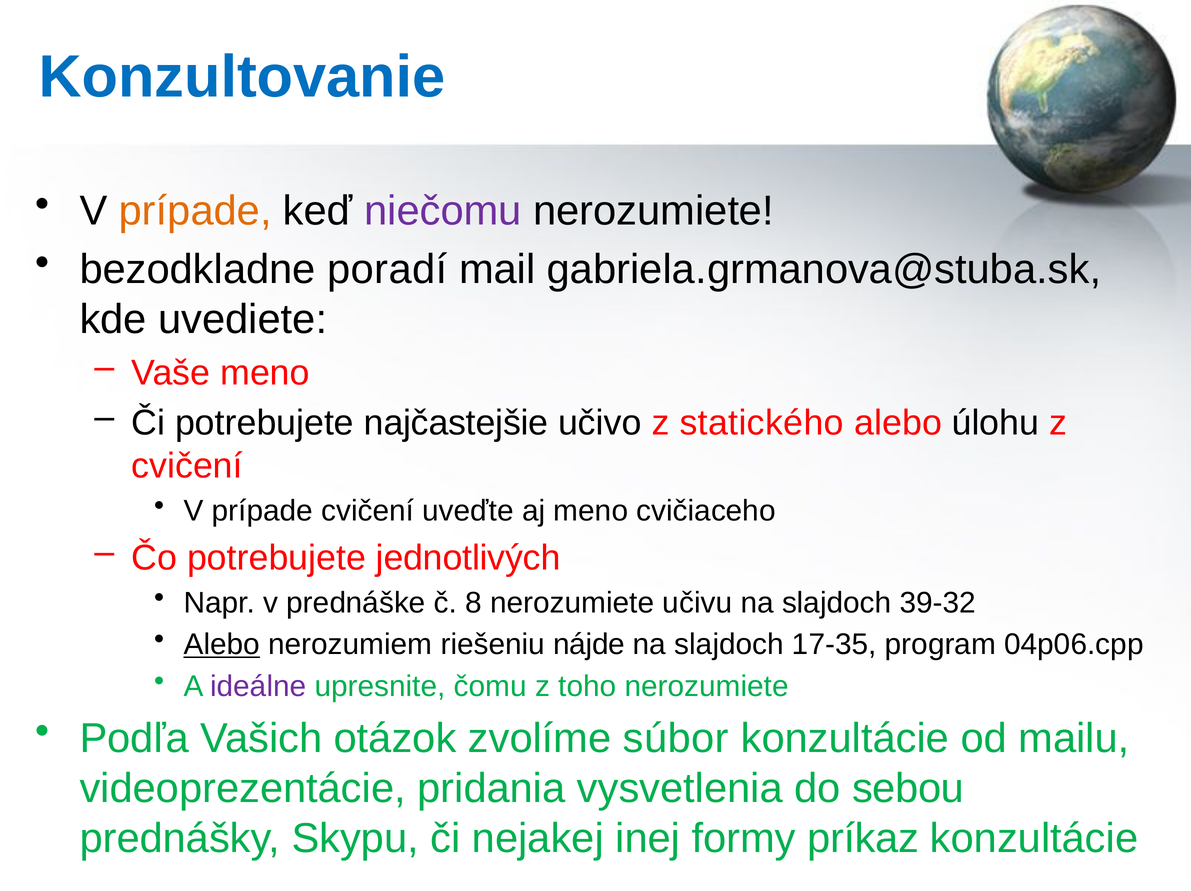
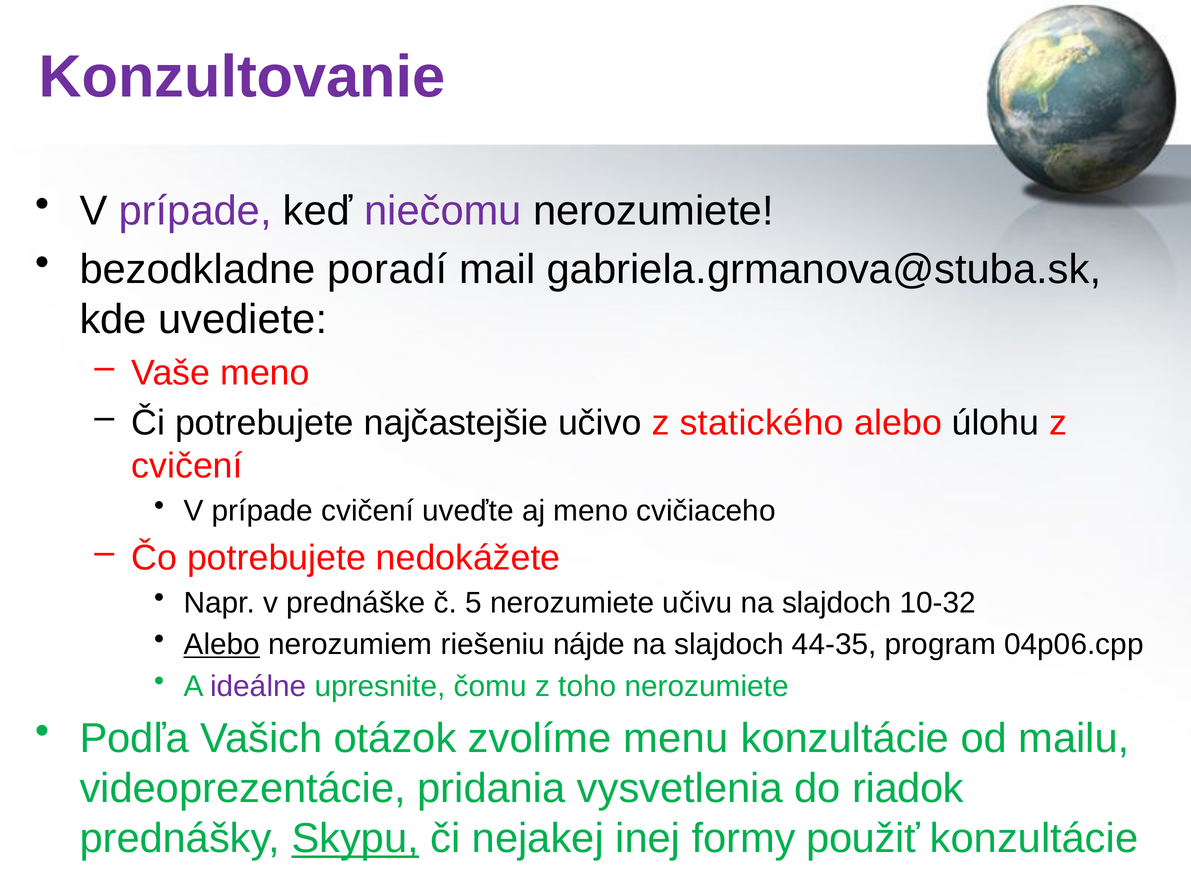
Konzultovanie colour: blue -> purple
prípade at (195, 211) colour: orange -> purple
jednotlivých: jednotlivých -> nedokážete
8: 8 -> 5
39-32: 39-32 -> 10-32
17-35: 17-35 -> 44-35
súbor: súbor -> menu
sebou: sebou -> riadok
Skypu underline: none -> present
príkaz: príkaz -> použiť
